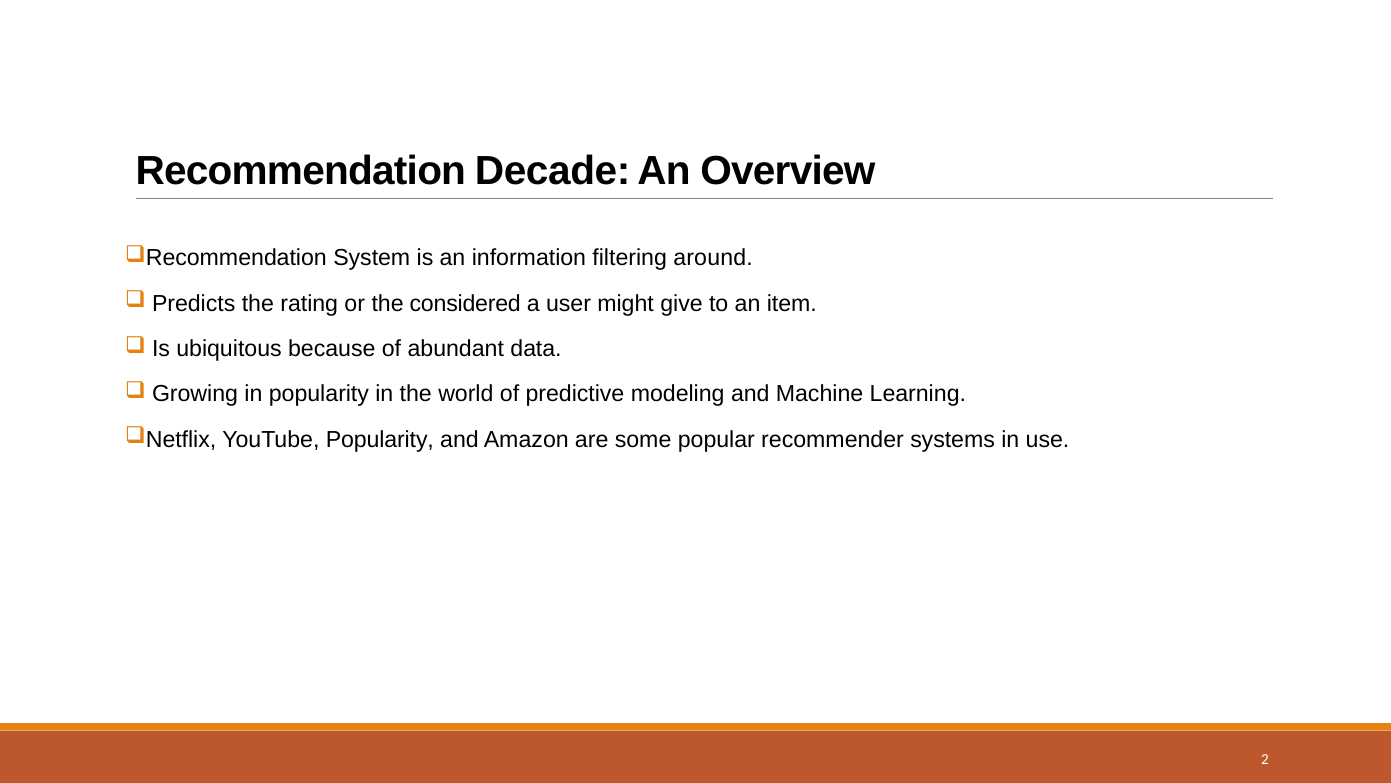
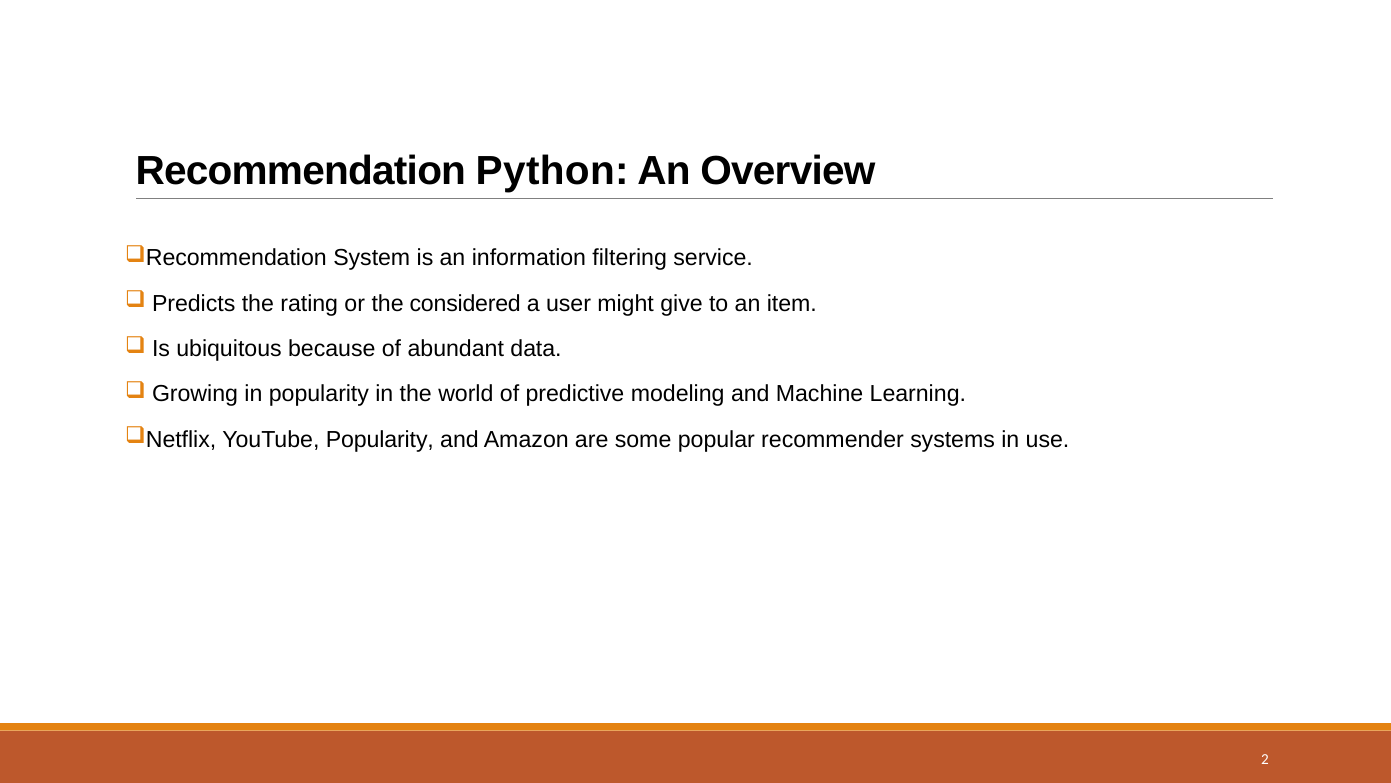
Decade: Decade -> Python
around: around -> service
